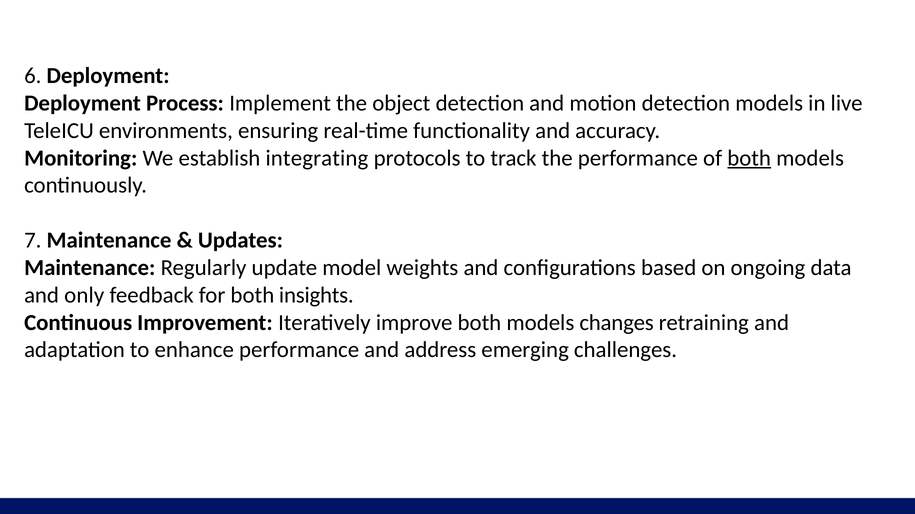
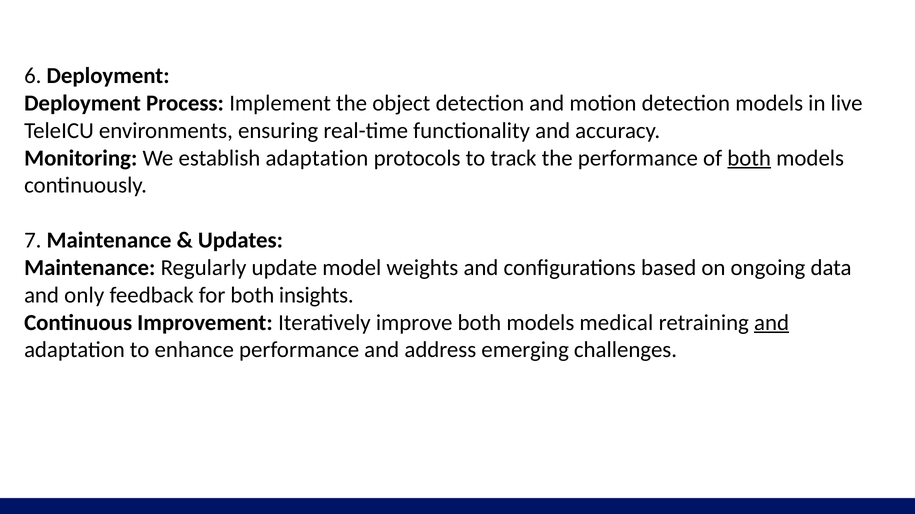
establish integrating: integrating -> adaptation
changes: changes -> medical
and at (772, 323) underline: none -> present
